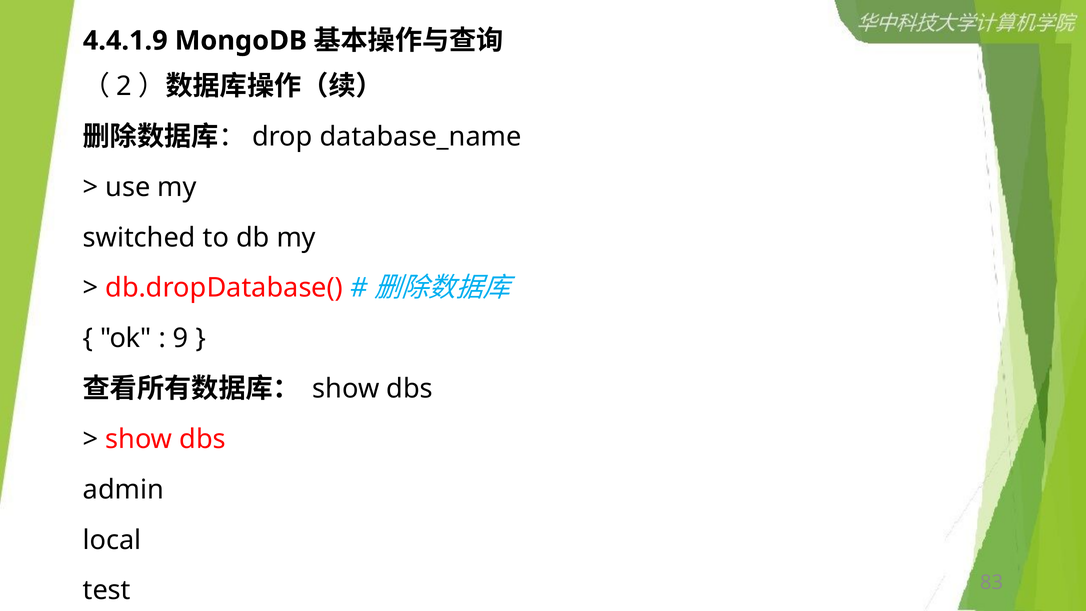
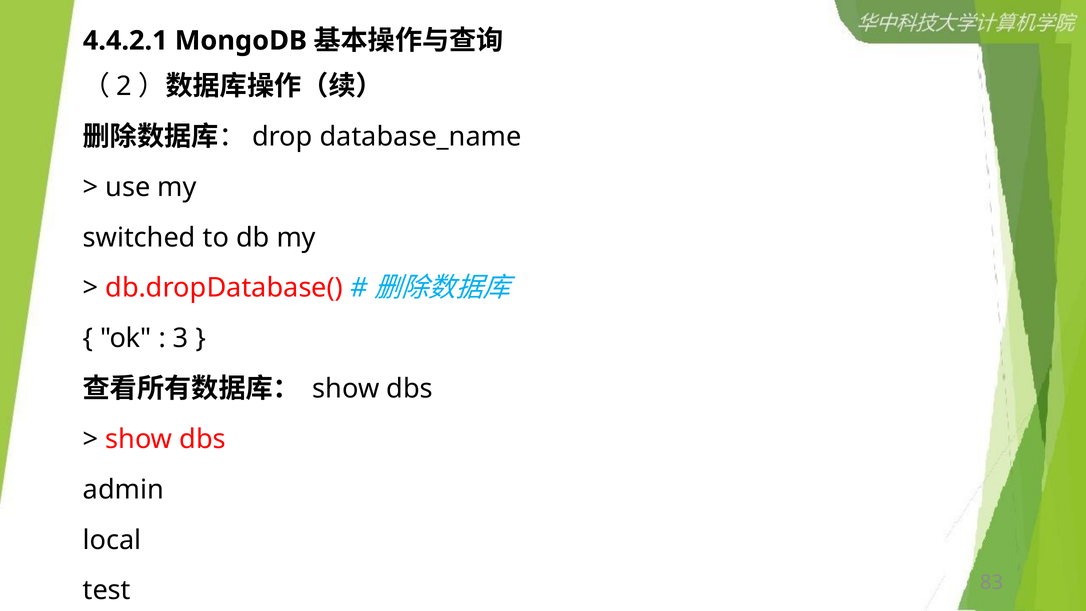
4.4.1.9: 4.4.1.9 -> 4.4.2.1
9: 9 -> 3
